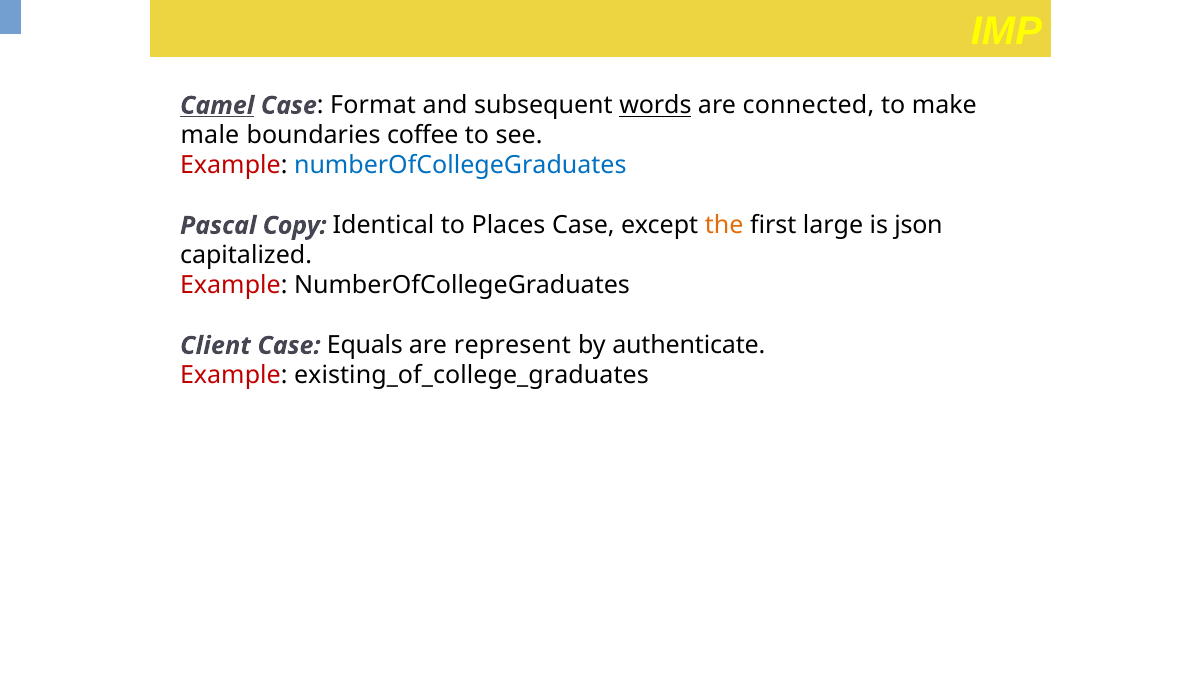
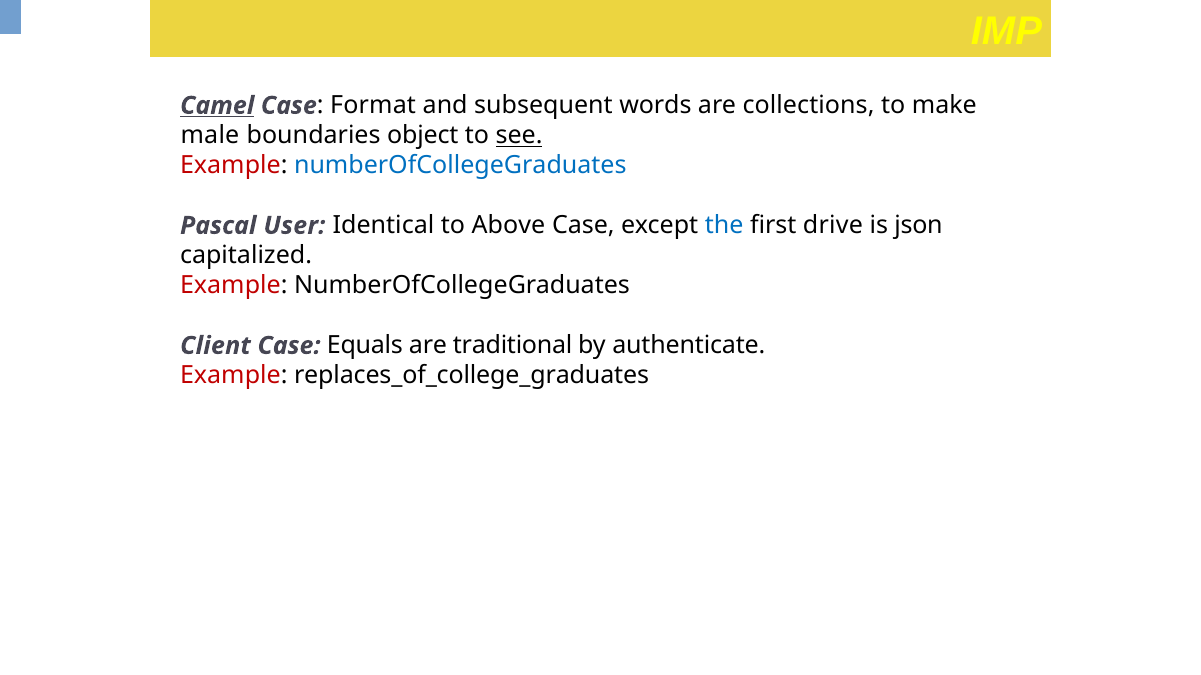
words underline: present -> none
connected: connected -> collections
coffee: coffee -> object
see underline: none -> present
Copy: Copy -> User
Places: Places -> Above
the colour: orange -> blue
large: large -> drive
represent: represent -> traditional
existing_of_college_graduates: existing_of_college_graduates -> replaces_of_college_graduates
